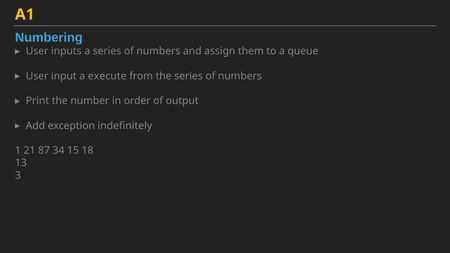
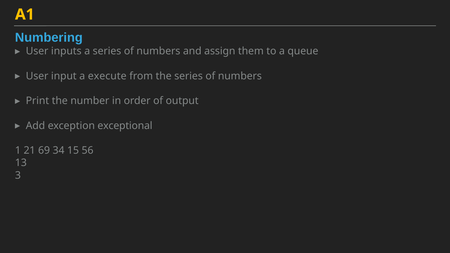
indefinitely: indefinitely -> exceptional
87: 87 -> 69
18: 18 -> 56
